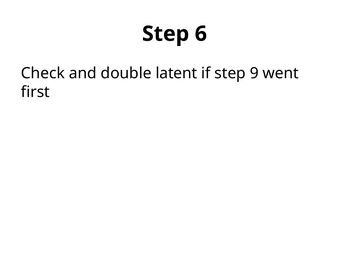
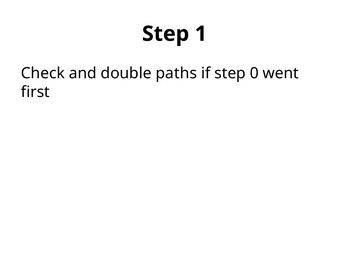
6: 6 -> 1
latent: latent -> paths
9: 9 -> 0
